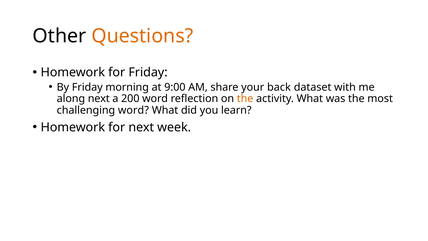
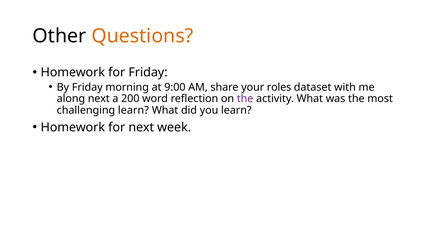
back: back -> roles
the at (245, 99) colour: orange -> purple
challenging word: word -> learn
